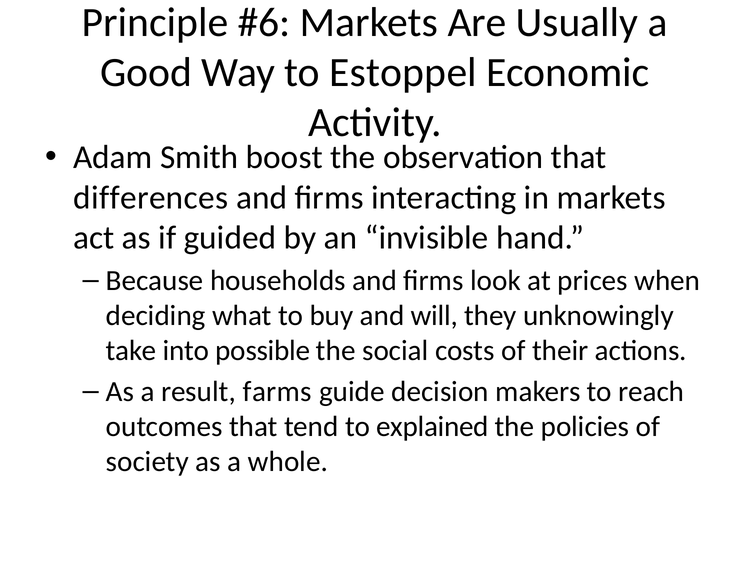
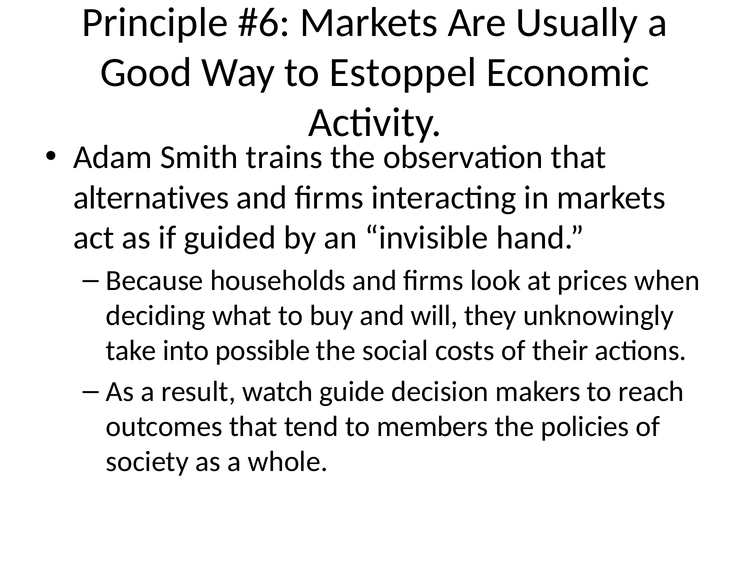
boost: boost -> trains
differences: differences -> alternatives
farms: farms -> watch
explained: explained -> members
